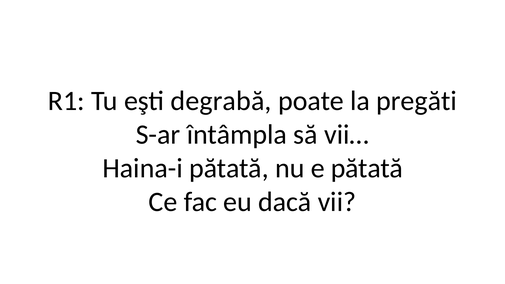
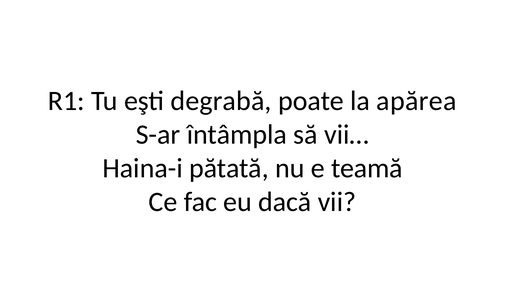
pregăti: pregăti -> apărea
e pătată: pătată -> teamă
